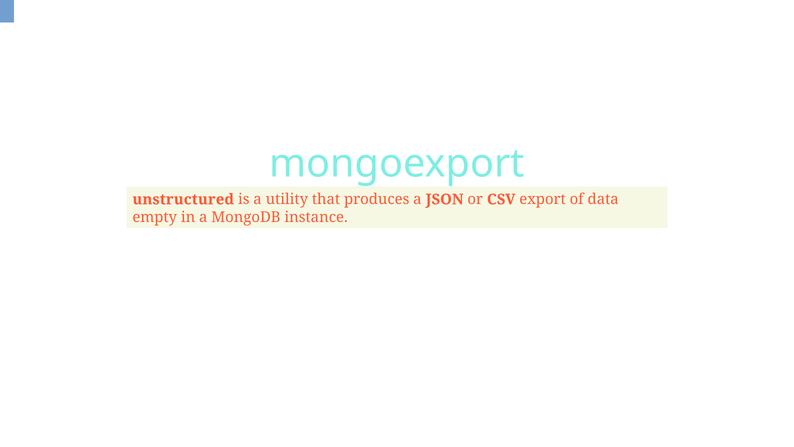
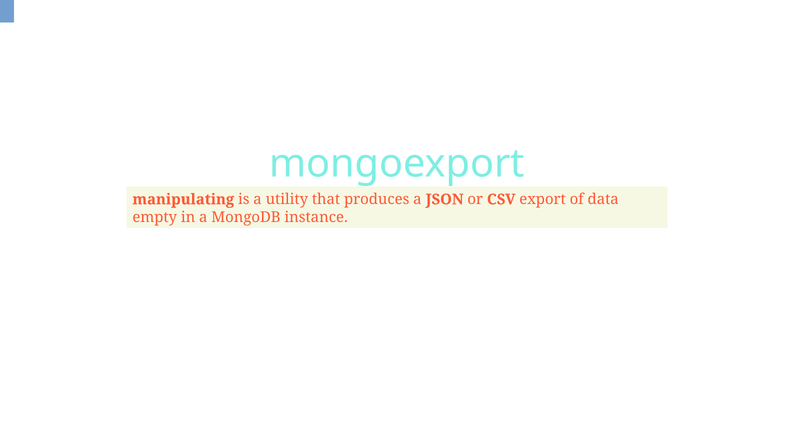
unstructured: unstructured -> manipulating
